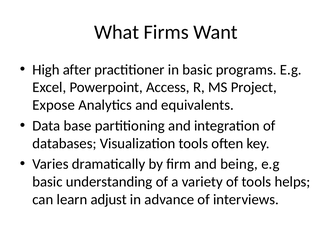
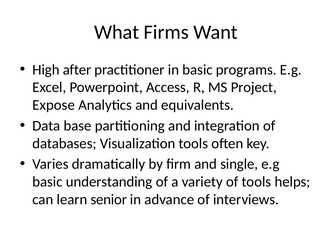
being: being -> single
adjust: adjust -> senior
